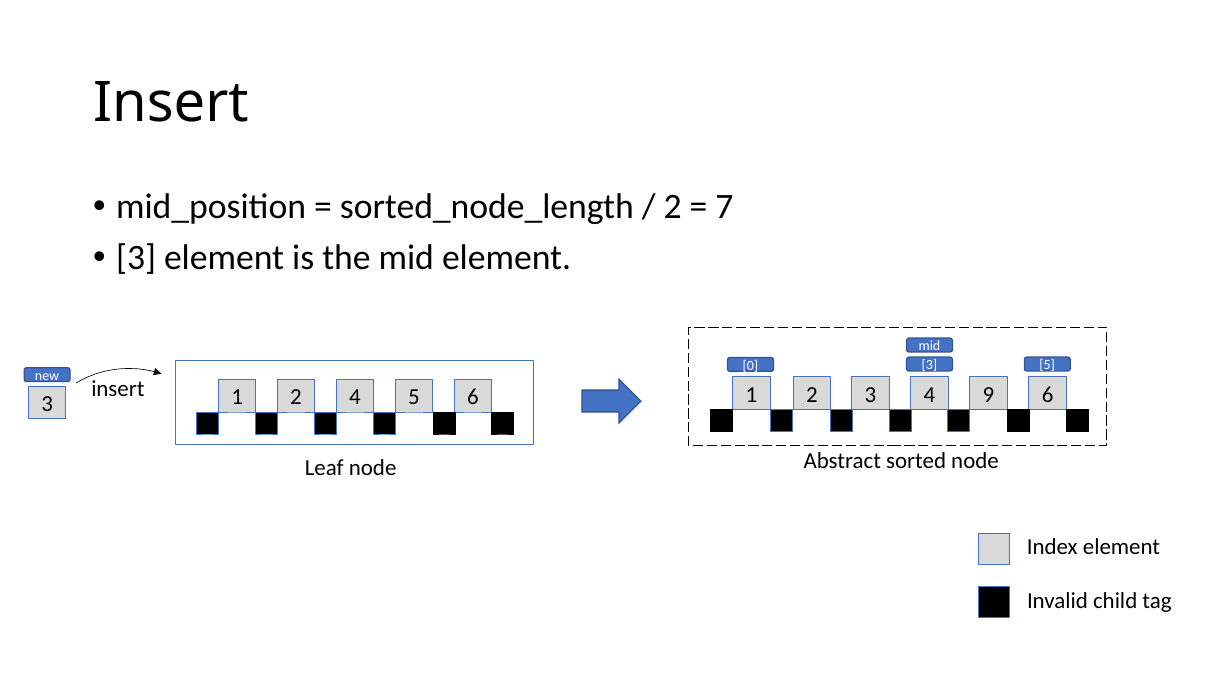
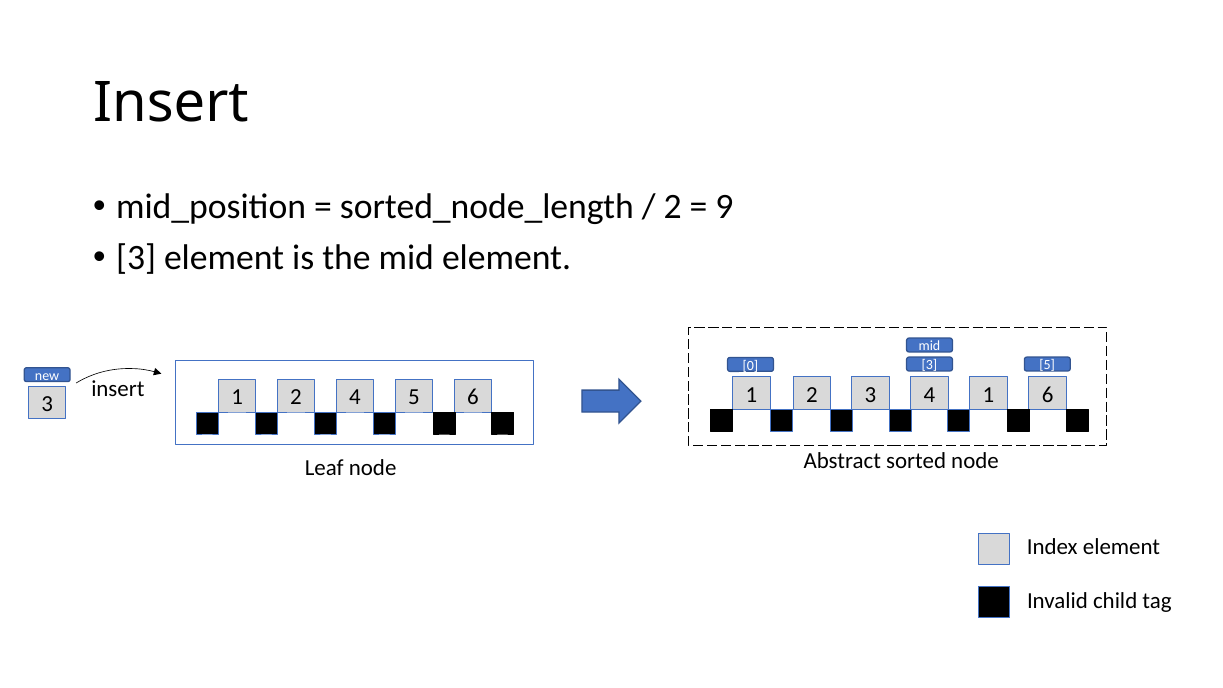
7: 7 -> 9
4 9: 9 -> 1
